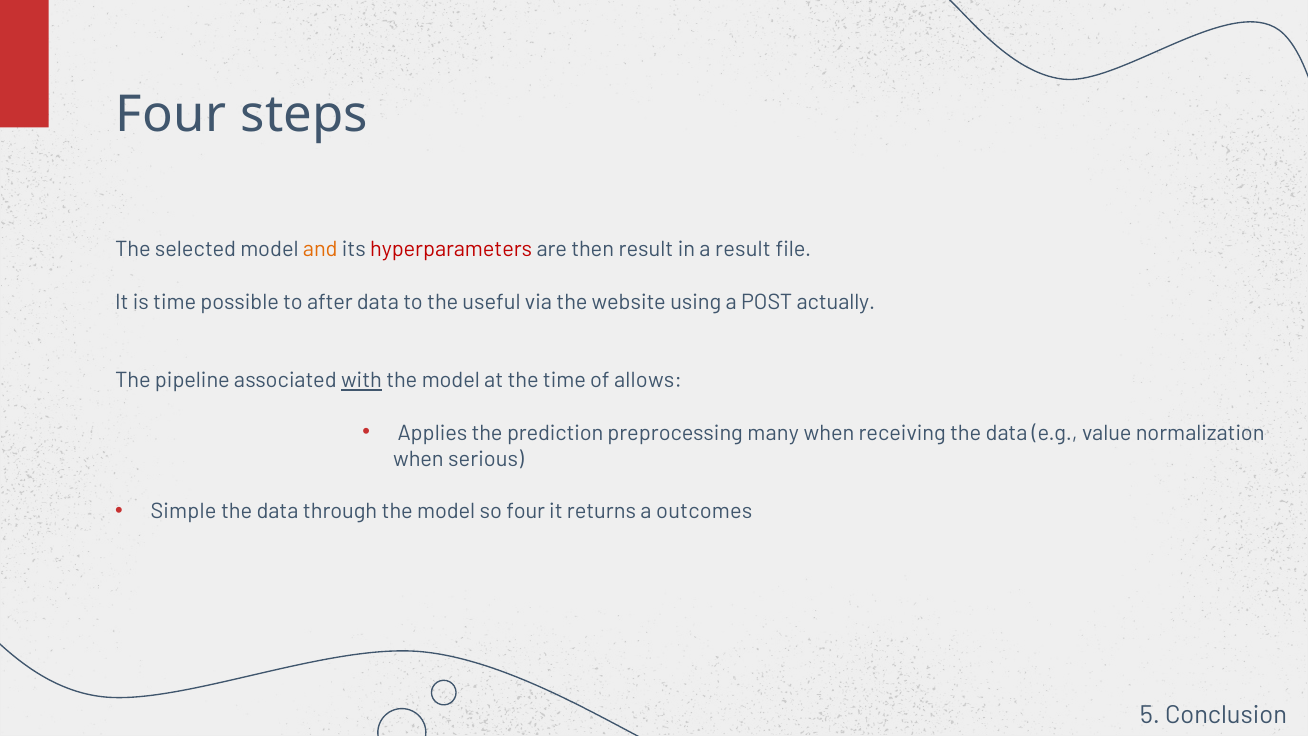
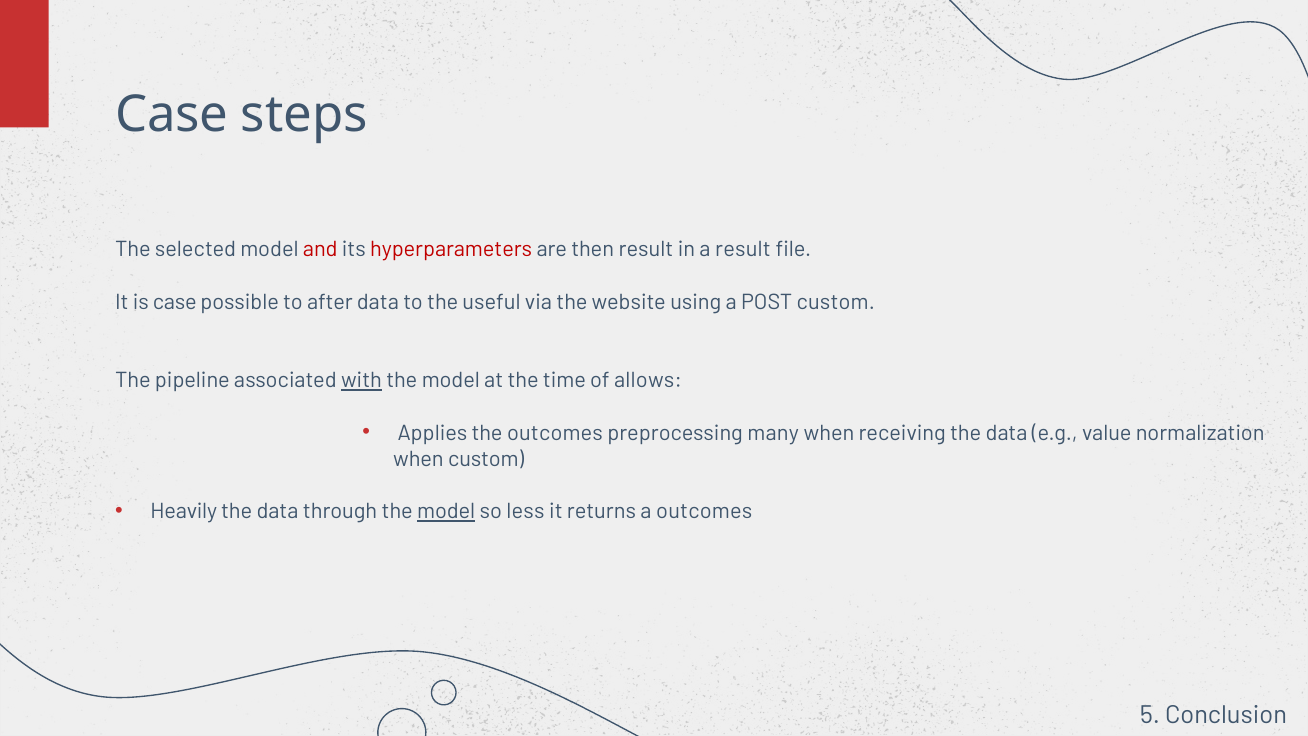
Four at (171, 115): Four -> Case
and colour: orange -> red
is time: time -> case
POST actually: actually -> custom
the prediction: prediction -> outcomes
when serious: serious -> custom
Simple: Simple -> Heavily
model at (446, 511) underline: none -> present
so four: four -> less
